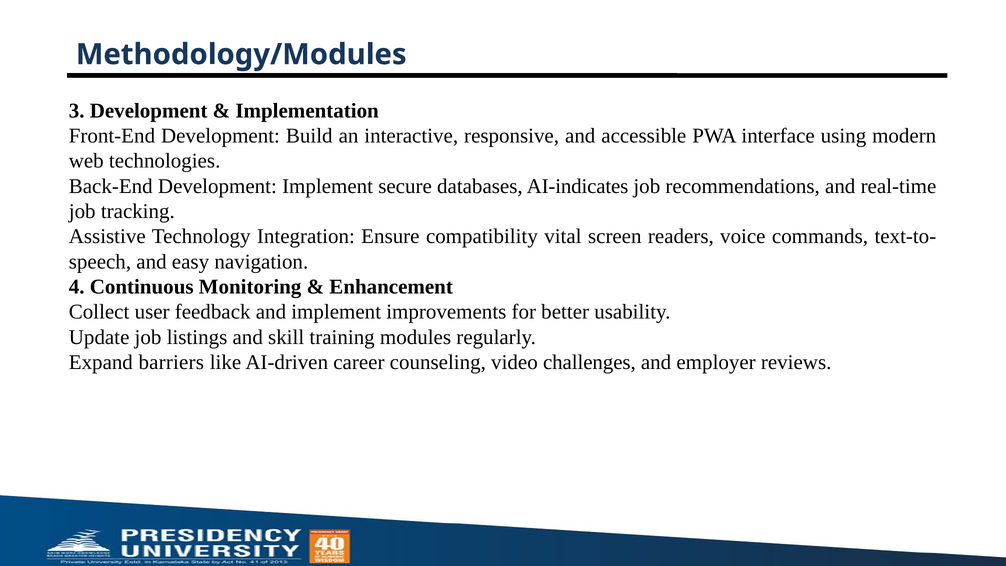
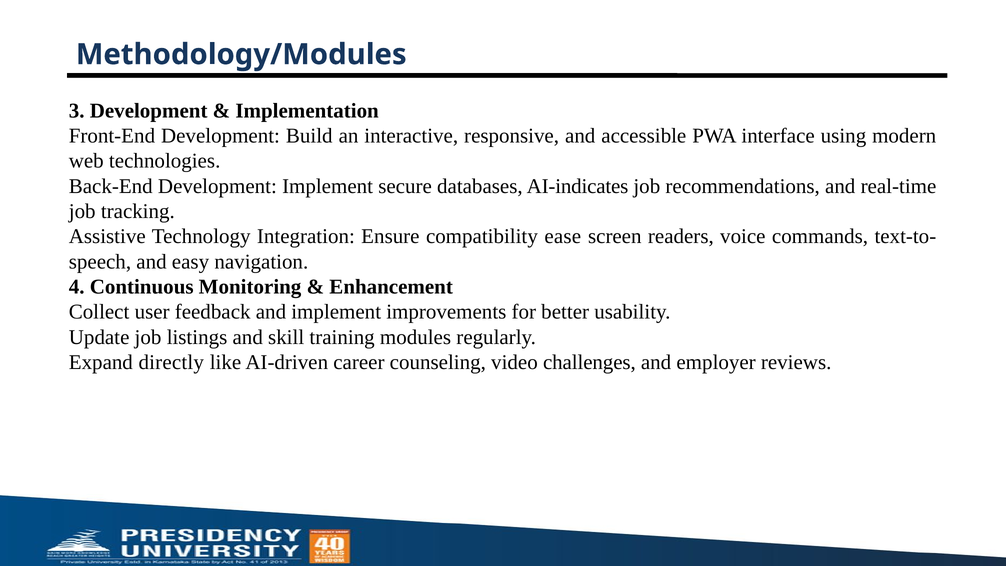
vital: vital -> ease
barriers: barriers -> directly
